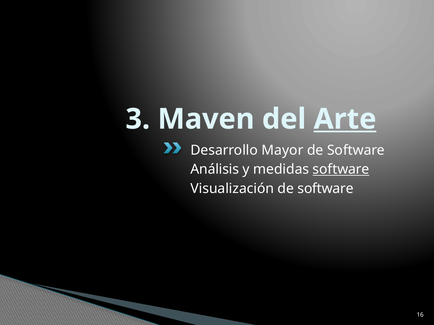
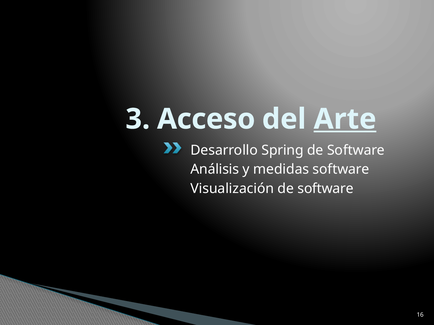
Maven: Maven -> Acceso
Mayor: Mayor -> Spring
software at (341, 170) underline: present -> none
